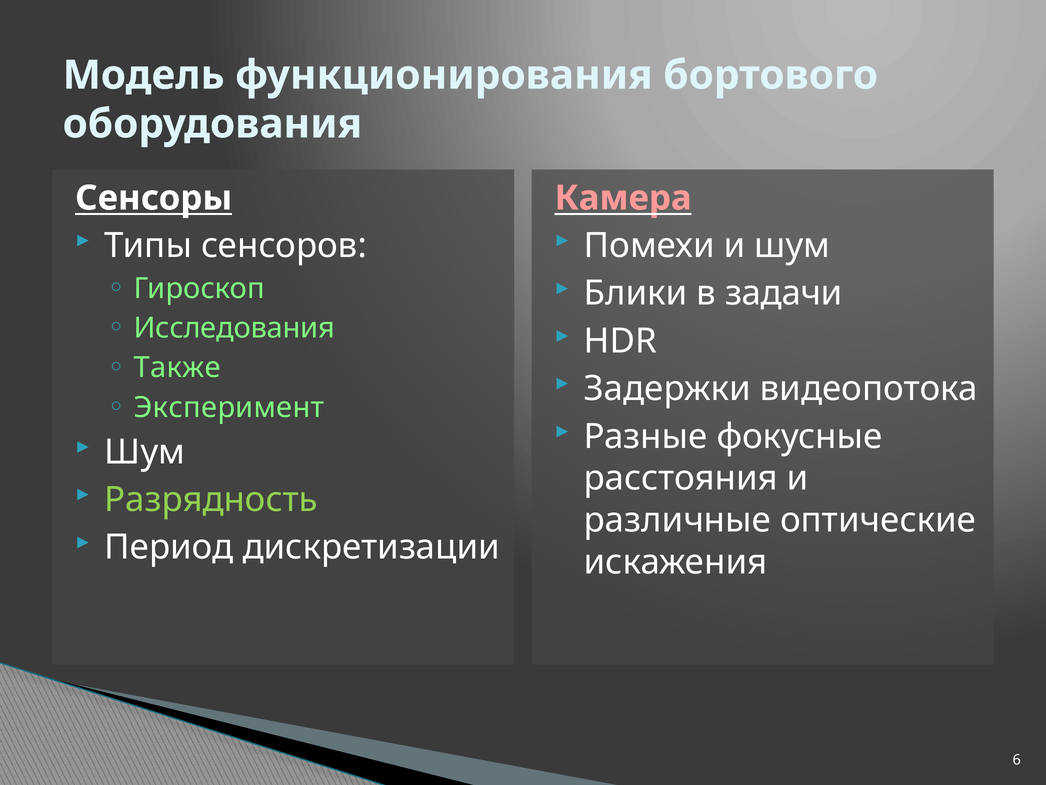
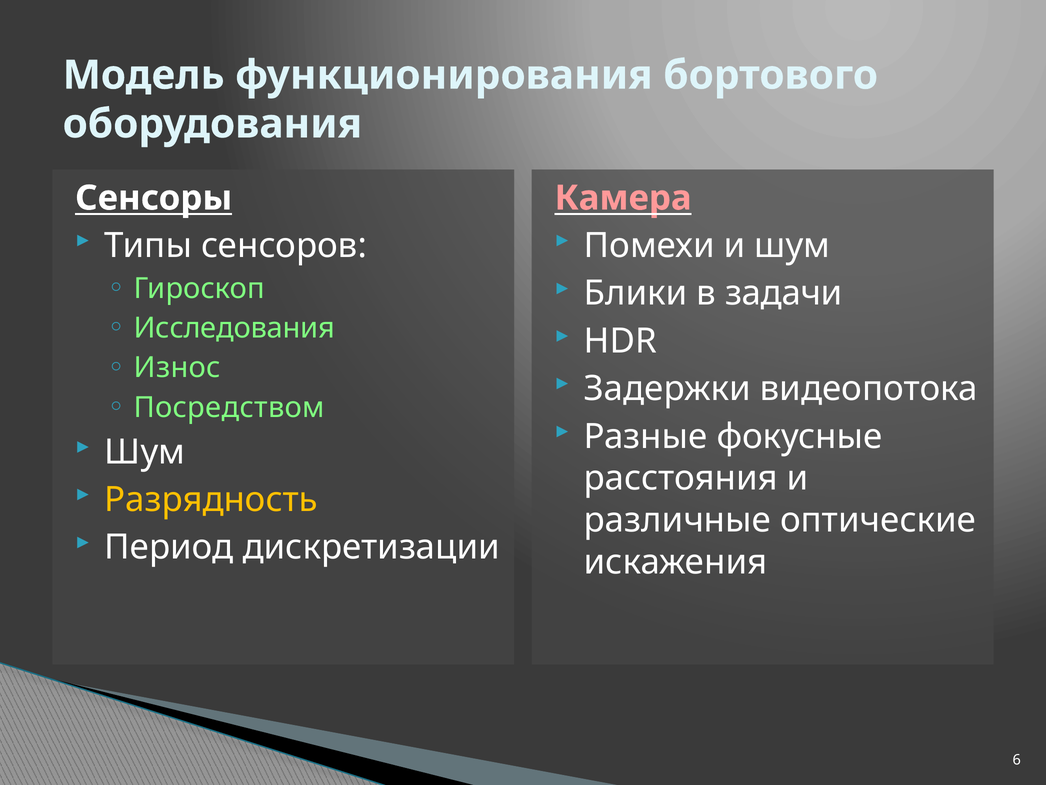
Также: Также -> Износ
Эксперимент: Эксперимент -> Посредством
Разрядность colour: light green -> yellow
